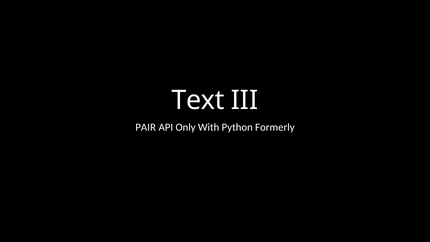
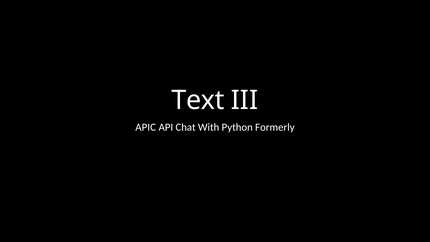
PAIR: PAIR -> APIC
Only: Only -> Chat
